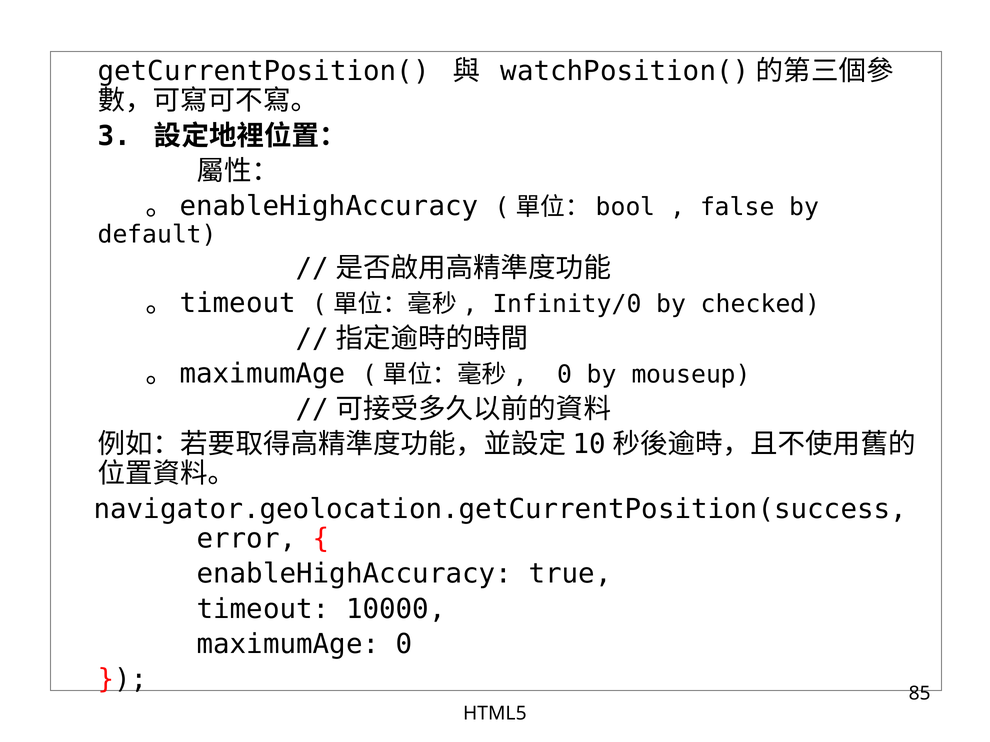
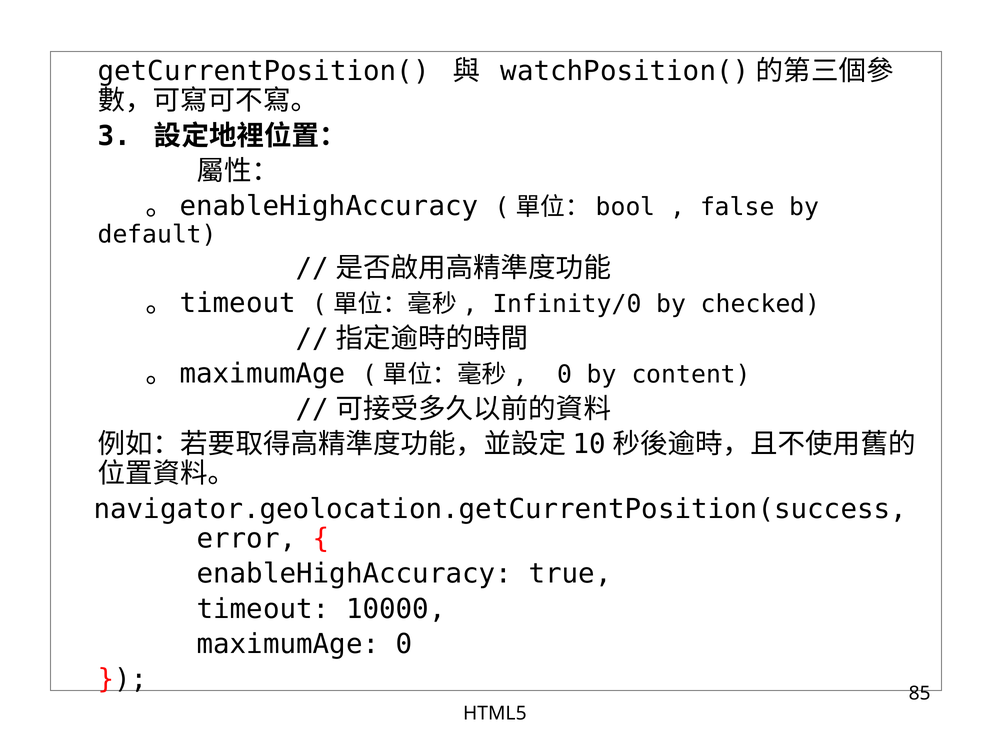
mouseup: mouseup -> content
